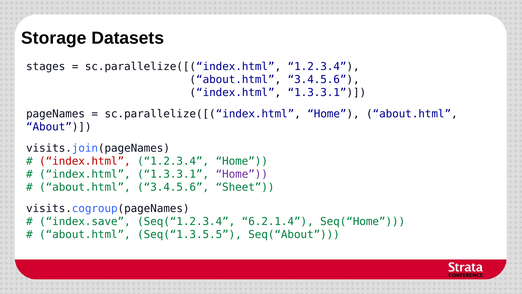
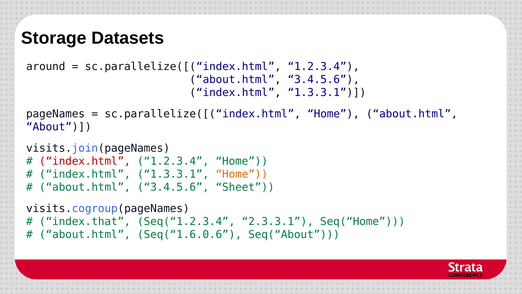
stages: stages -> around
Home at (242, 174) colour: purple -> orange
index.save: index.save -> index.that
6.2.1.4: 6.2.1.4 -> 2.3.3.1
Seq(“1.3.5.5: Seq(“1.3.5.5 -> Seq(“1.6.0.6
